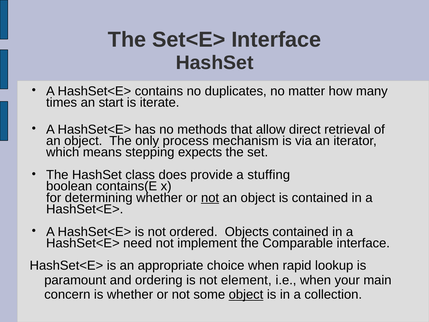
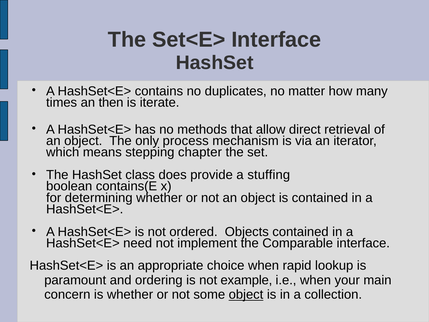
start: start -> then
expects: expects -> chapter
not at (210, 198) underline: present -> none
element: element -> example
